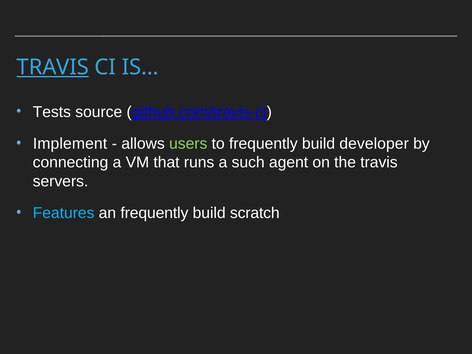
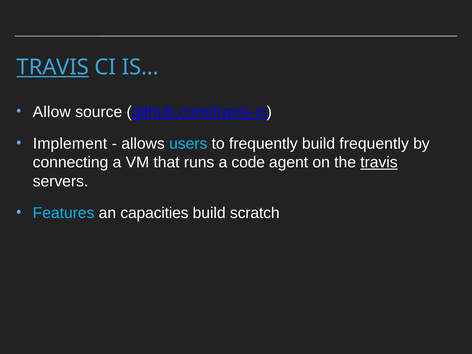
Tests: Tests -> Allow
users colour: light green -> light blue
build developer: developer -> frequently
such: such -> code
travis at (379, 162) underline: none -> present
an frequently: frequently -> capacities
